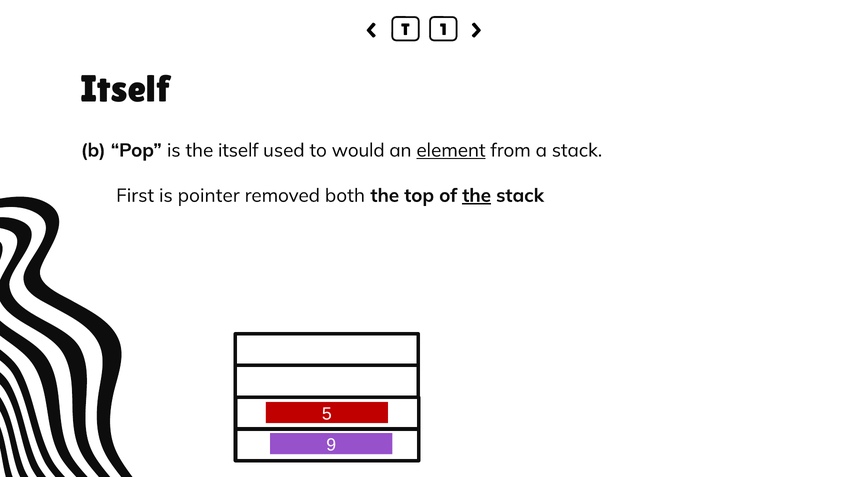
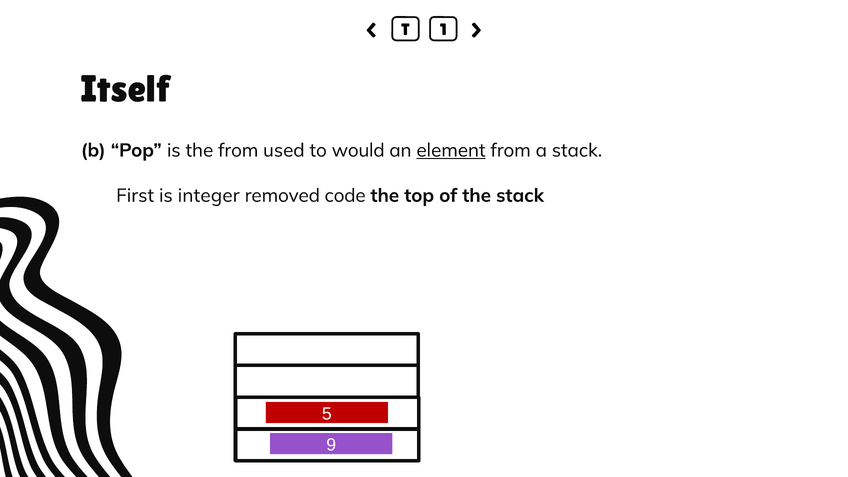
the itself: itself -> from
pointer: pointer -> integer
both: both -> code
the at (477, 196) underline: present -> none
